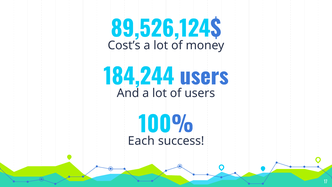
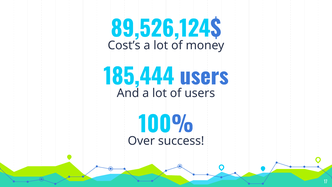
184,244: 184,244 -> 185,444
Each: Each -> Over
